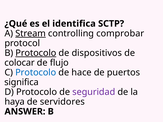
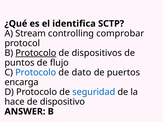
Stream underline: present -> none
colocar: colocar -> puntos
hace: hace -> dato
significa: significa -> encarga
seguridad colour: purple -> blue
haya: haya -> hace
servidores: servidores -> dispositivo
